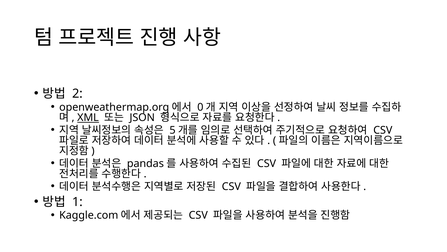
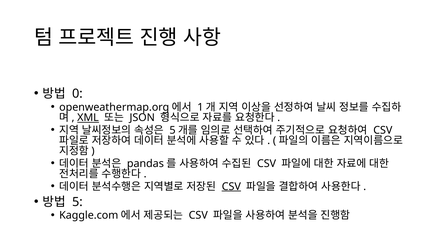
2: 2 -> 0
0: 0 -> 1
CSV at (231, 186) underline: none -> present
1 at (77, 201): 1 -> 5
